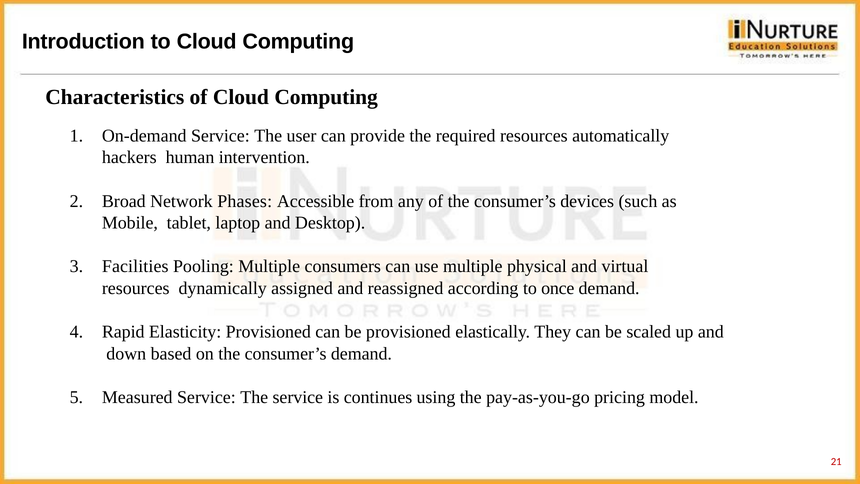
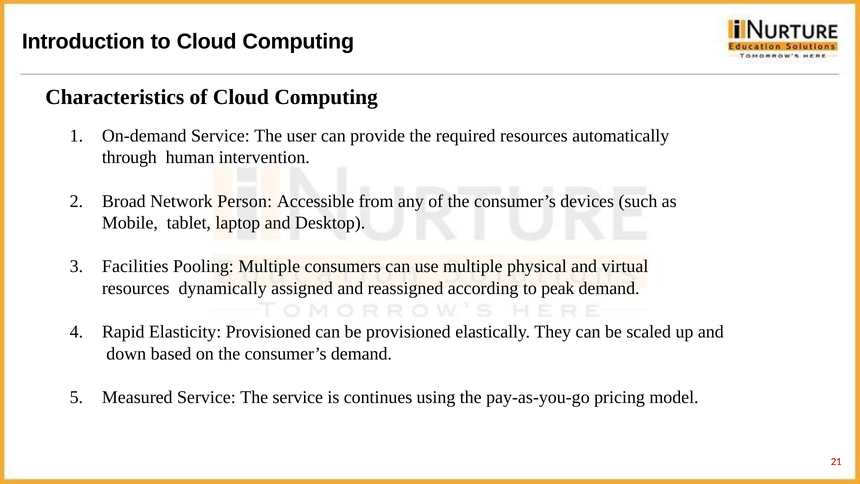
hackers: hackers -> through
Phases: Phases -> Person
once: once -> peak
